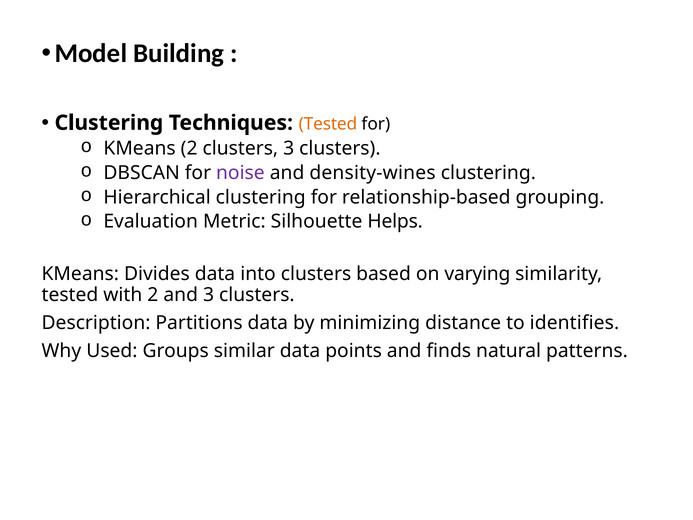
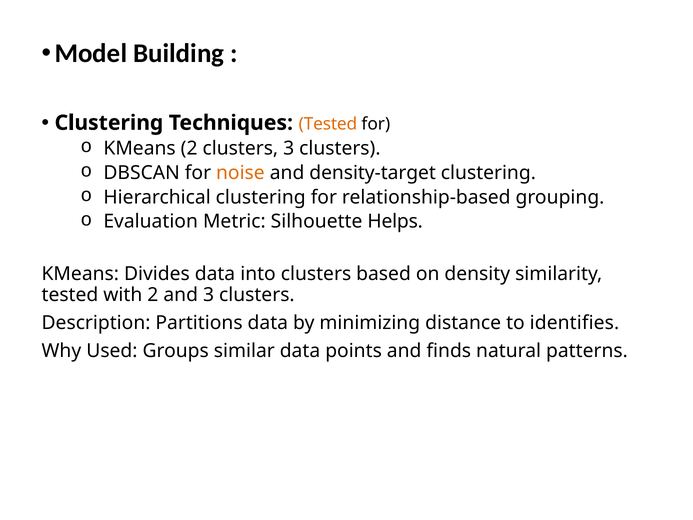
noise colour: purple -> orange
density-wines: density-wines -> density-target
varying: varying -> density
